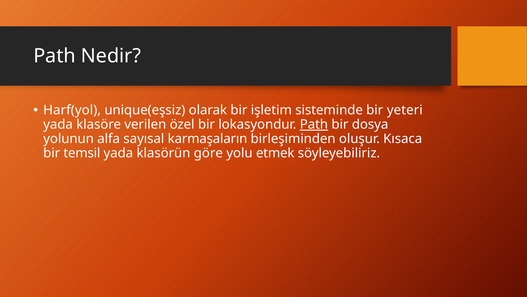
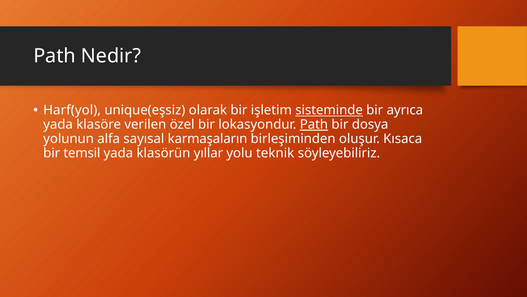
sisteminde underline: none -> present
yeteri: yeteri -> ayrıca
göre: göre -> yıllar
etmek: etmek -> teknik
